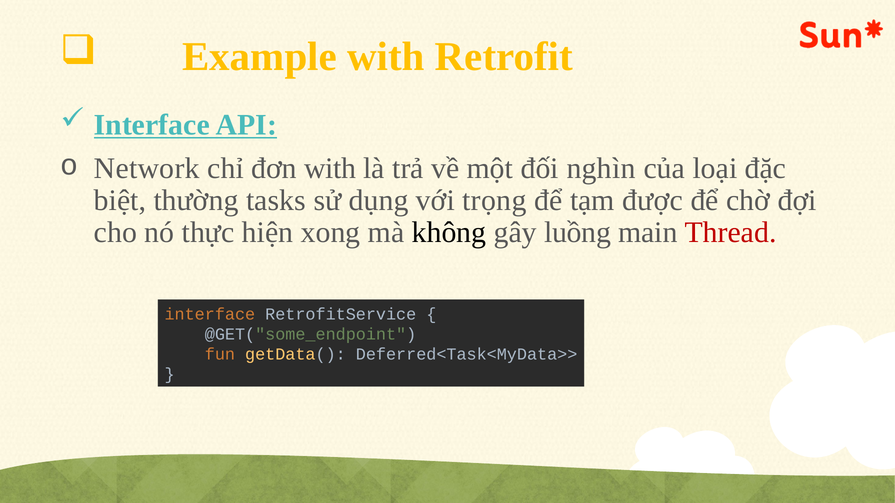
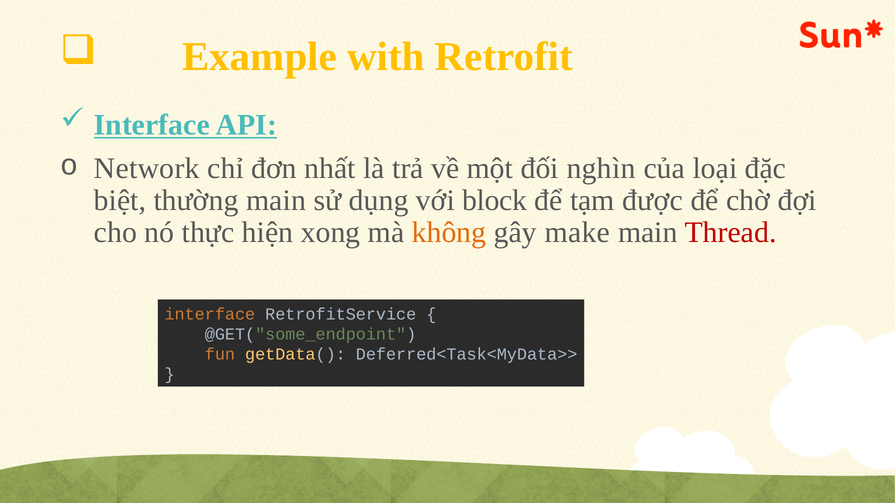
đơn with: with -> nhất
thường tasks: tasks -> main
trọng: trọng -> block
không colour: black -> orange
luồng: luồng -> make
